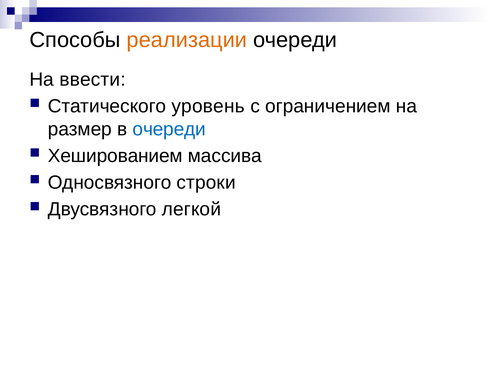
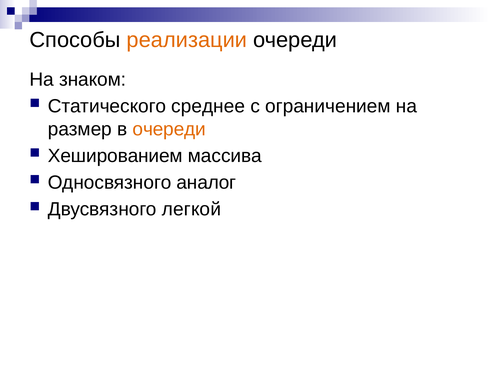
ввести: ввести -> знаком
уровень: уровень -> среднее
очереди at (169, 129) colour: blue -> orange
строки: строки -> аналог
